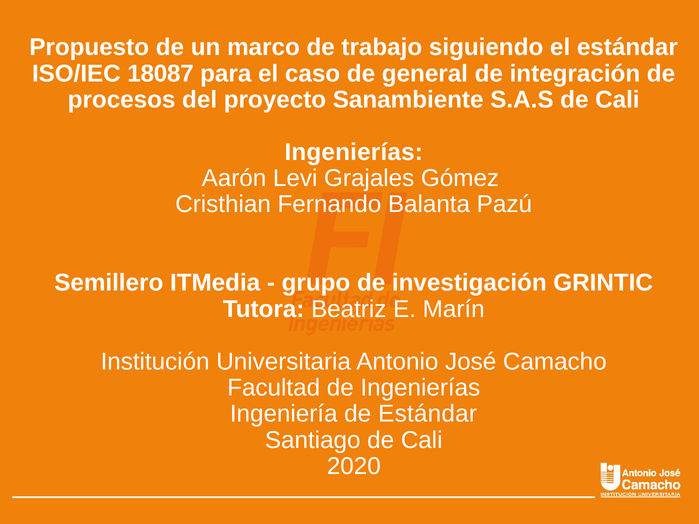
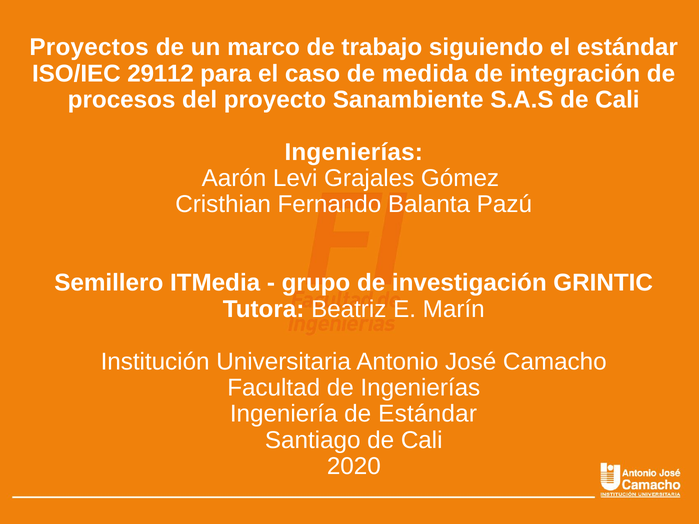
Propuesto: Propuesto -> Proyectos
18087: 18087 -> 29112
general: general -> medida
